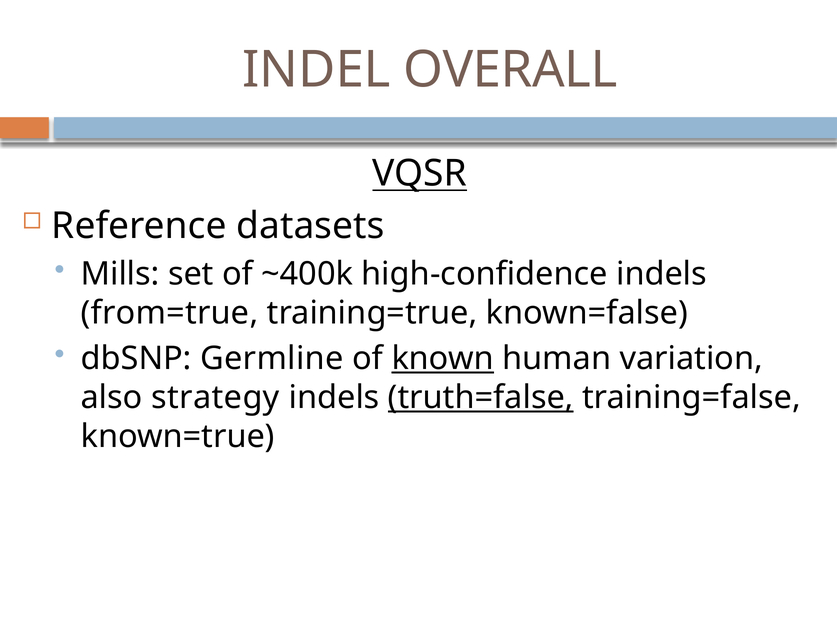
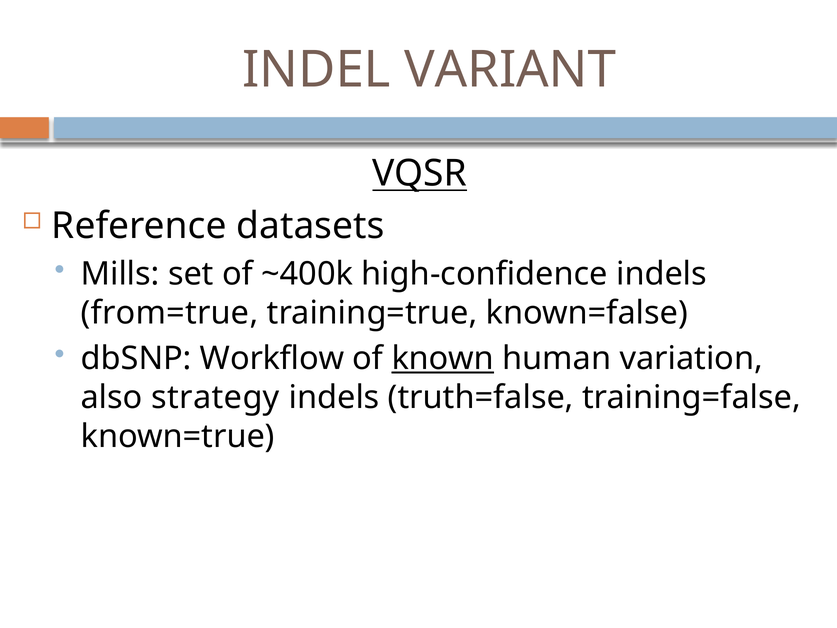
OVERALL: OVERALL -> VARIANT
Germline: Germline -> Workflow
truth=false underline: present -> none
